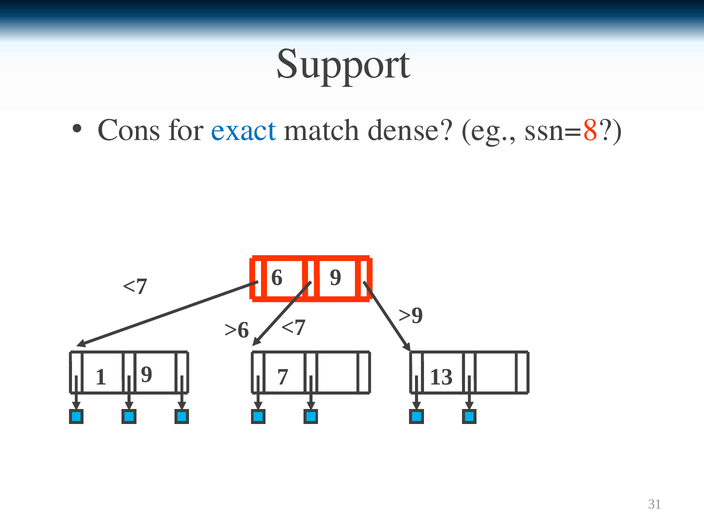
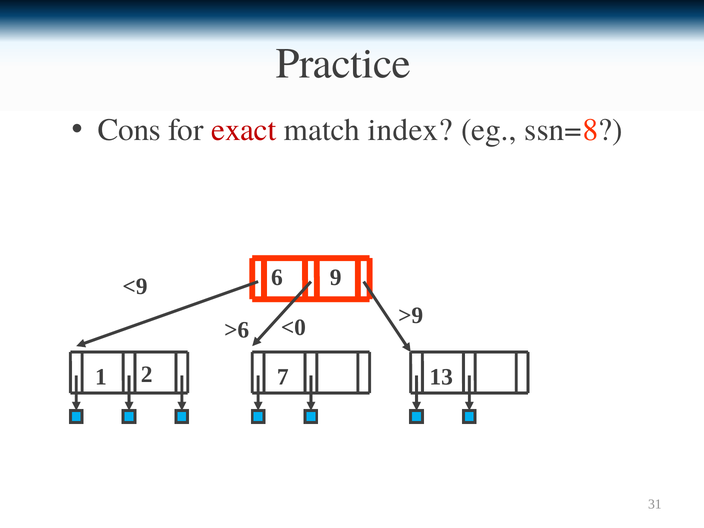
Support: Support -> Practice
exact colour: blue -> red
dense: dense -> index
<7 at (135, 286): <7 -> <9
>6 <7: <7 -> <0
1 9: 9 -> 2
